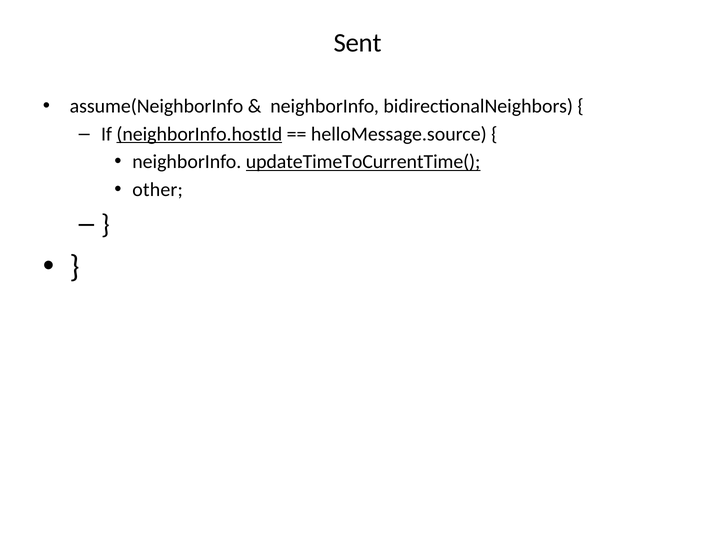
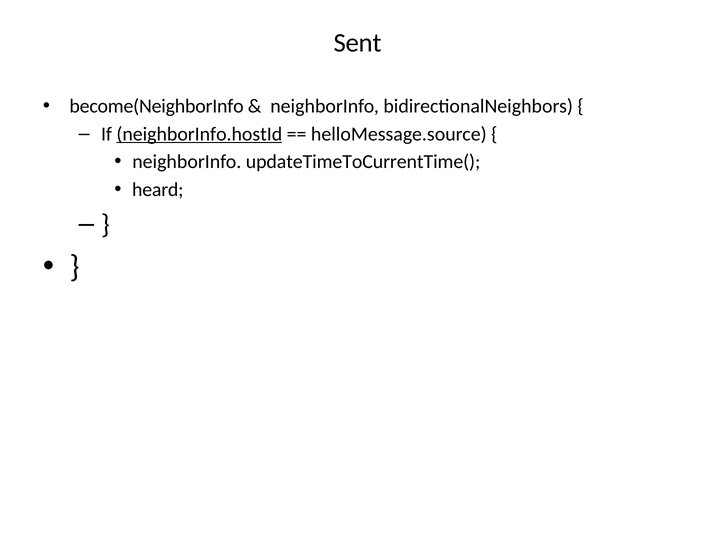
assume(NeighborInfo: assume(NeighborInfo -> become(NeighborInfo
updateTimeToCurrentTime( underline: present -> none
other: other -> heard
